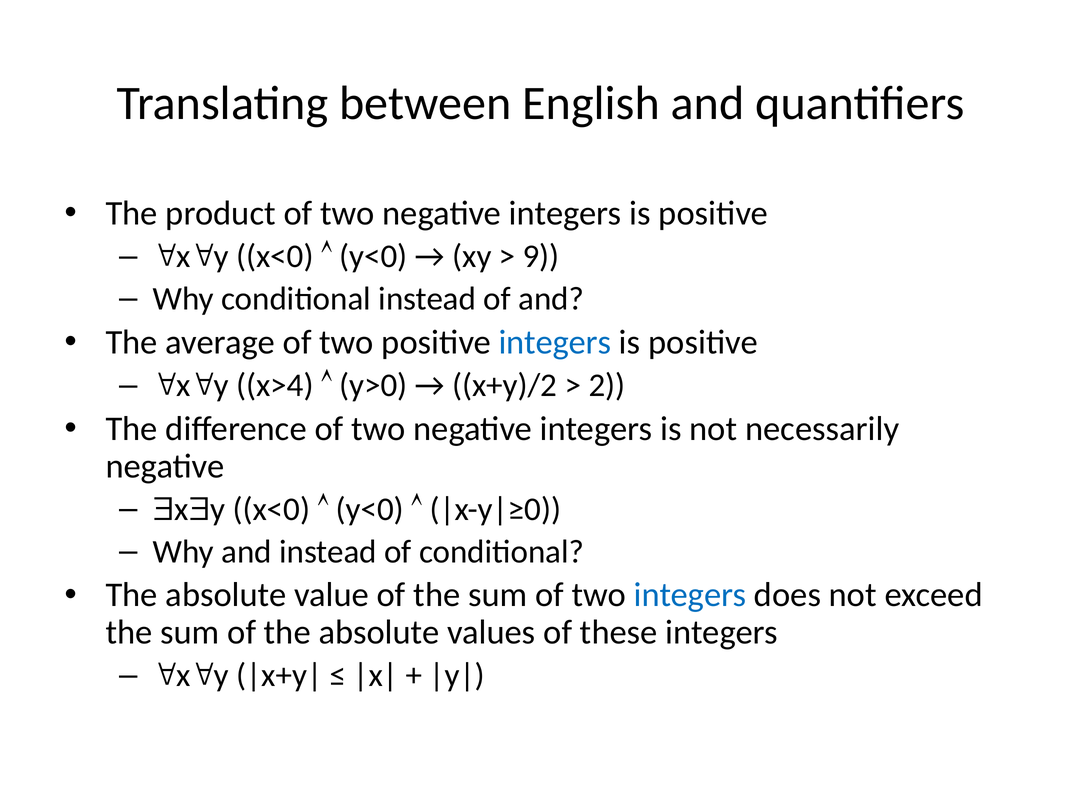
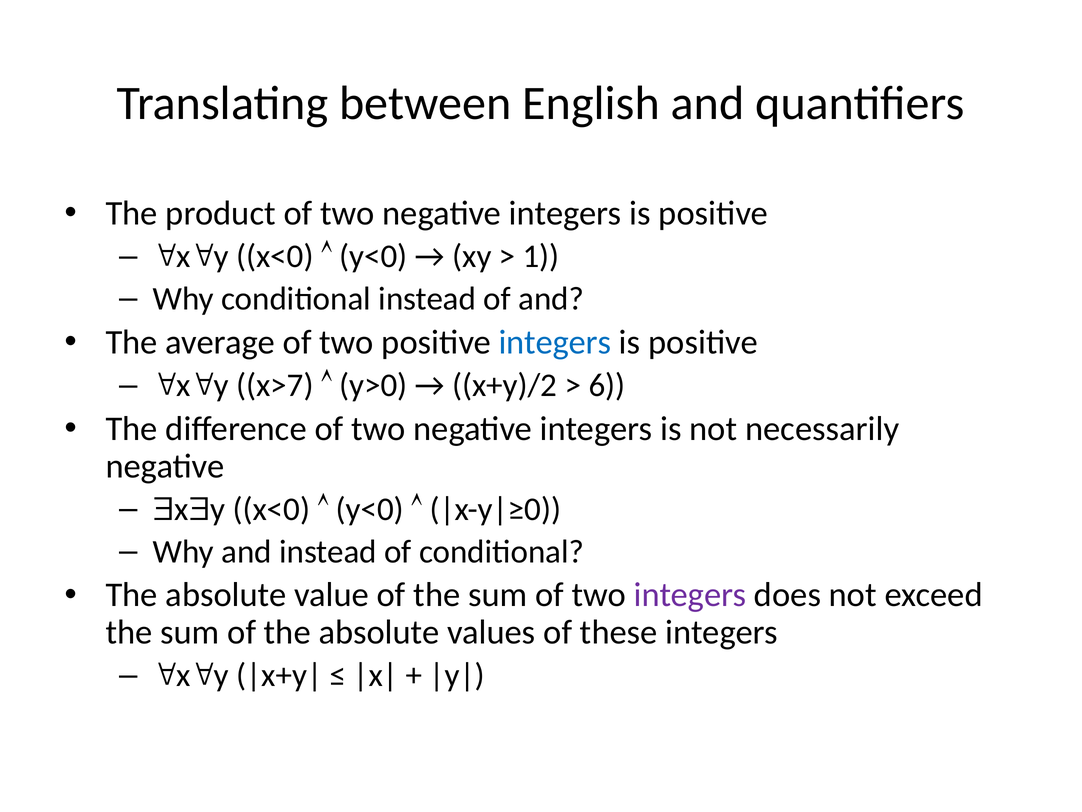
9: 9 -> 1
x>4: x>4 -> x>7
2: 2 -> 6
integers at (690, 595) colour: blue -> purple
